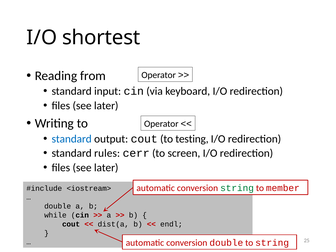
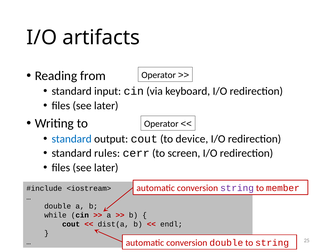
shortest: shortest -> artifacts
testing: testing -> device
string at (237, 188) colour: green -> purple
